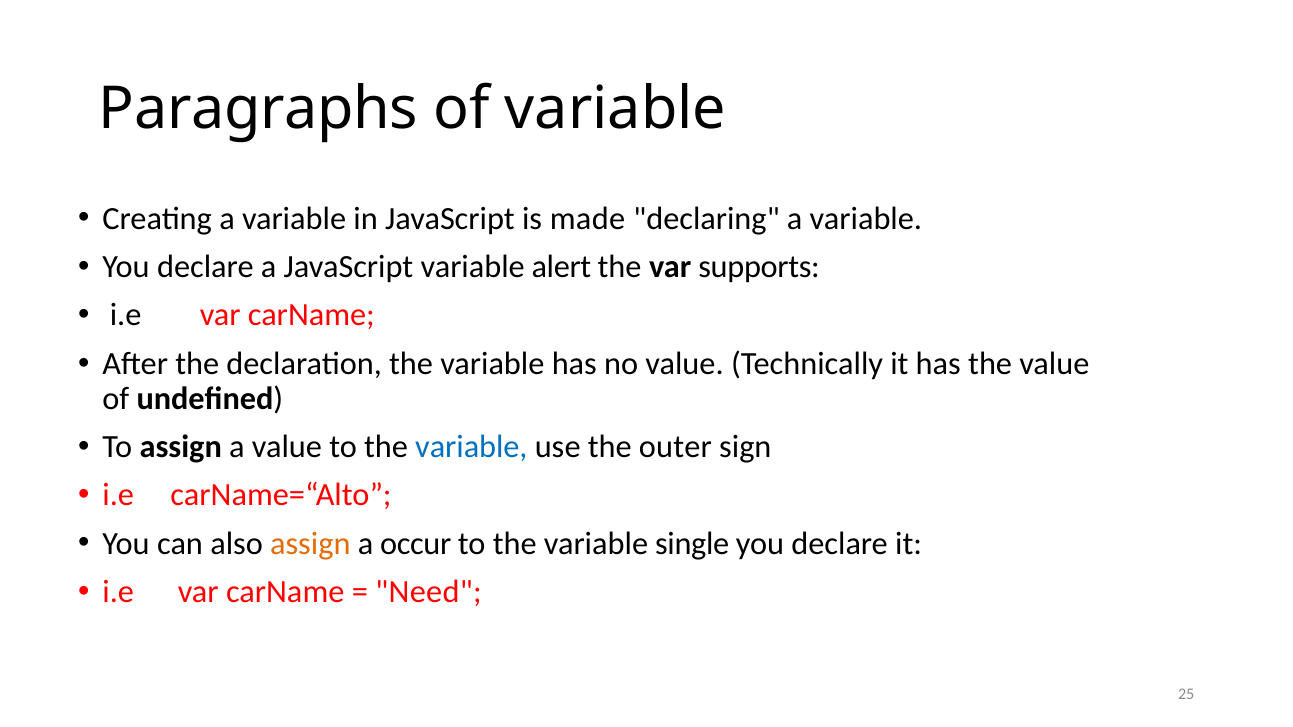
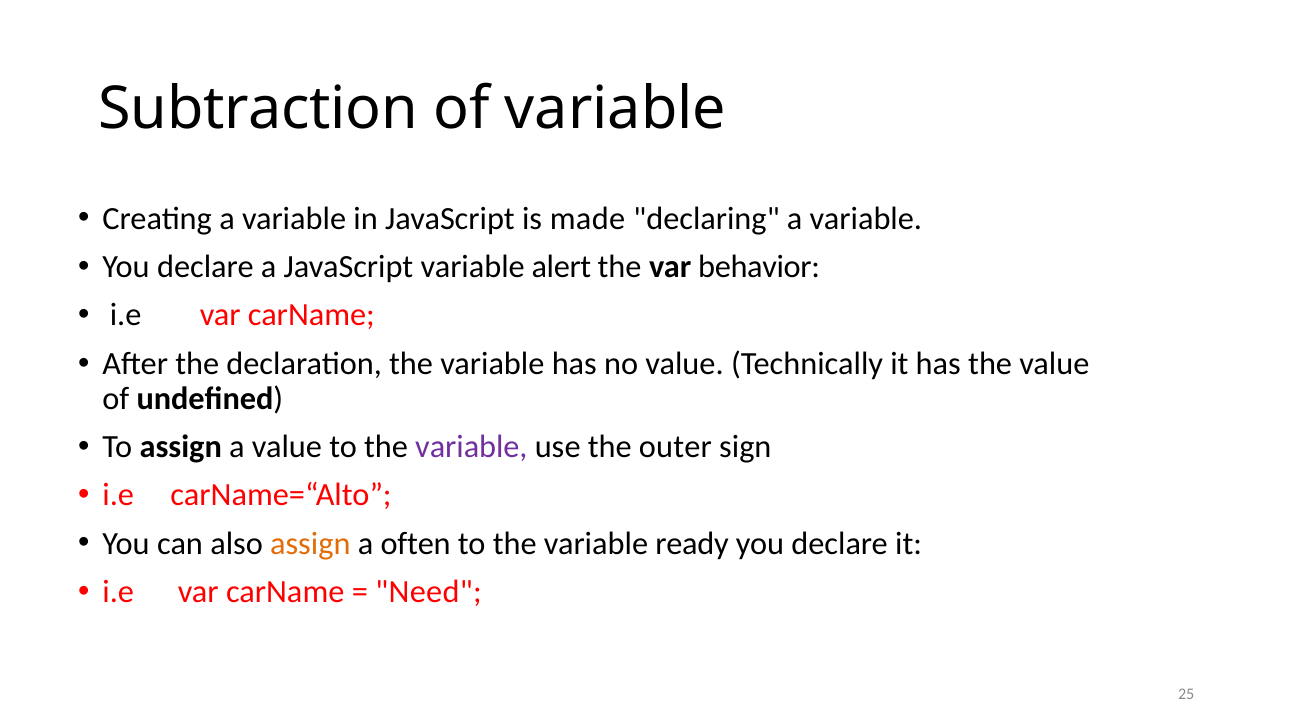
Paragraphs: Paragraphs -> Subtraction
supports: supports -> behavior
variable at (471, 447) colour: blue -> purple
occur: occur -> often
single: single -> ready
